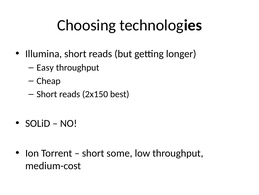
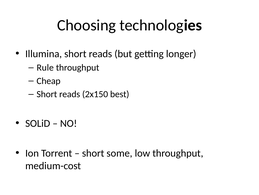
Easy: Easy -> Rule
